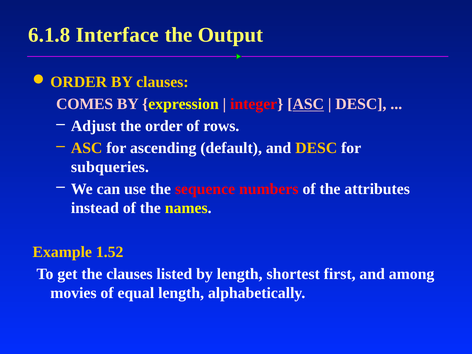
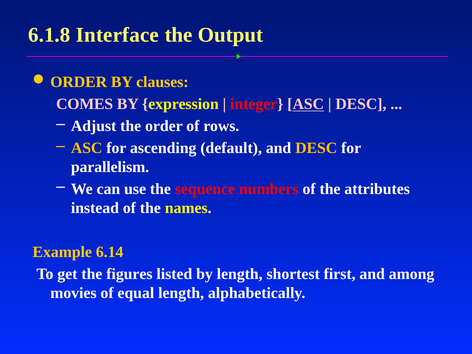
subqueries: subqueries -> parallelism
1.52: 1.52 -> 6.14
the clauses: clauses -> figures
